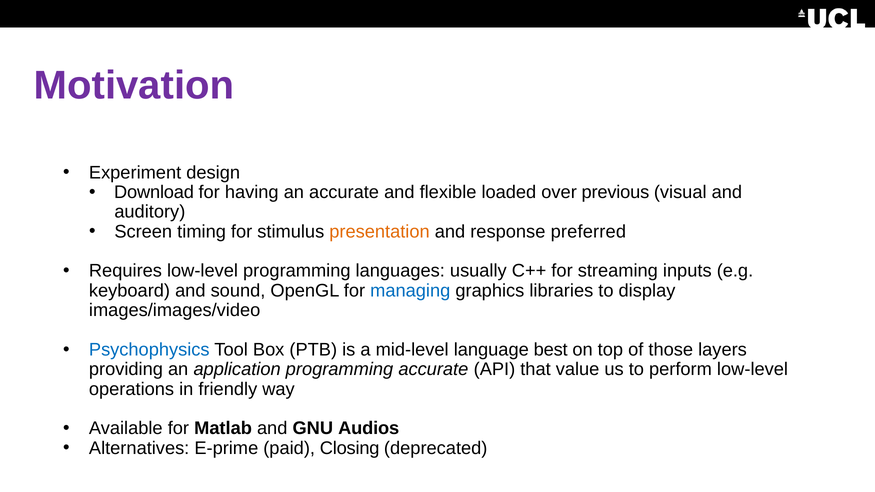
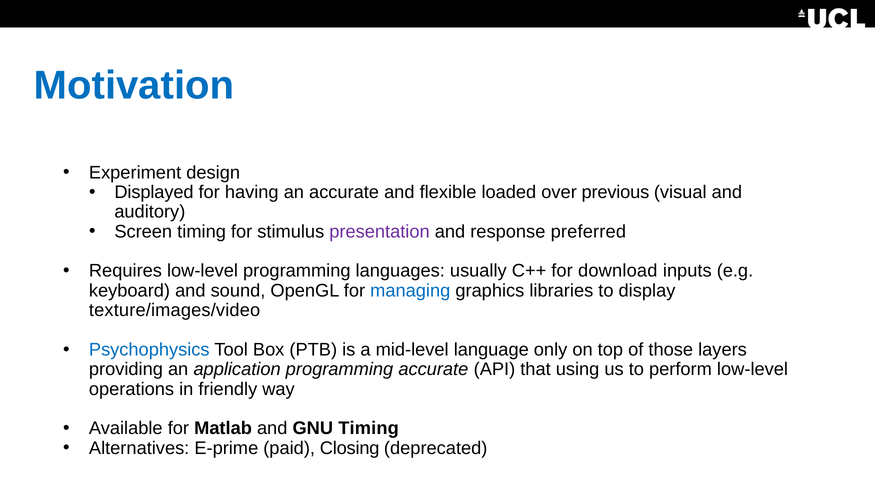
Motivation colour: purple -> blue
Download: Download -> Displayed
presentation colour: orange -> purple
streaming: streaming -> download
images/images/video: images/images/video -> texture/images/video
best: best -> only
value: value -> using
GNU Audios: Audios -> Timing
